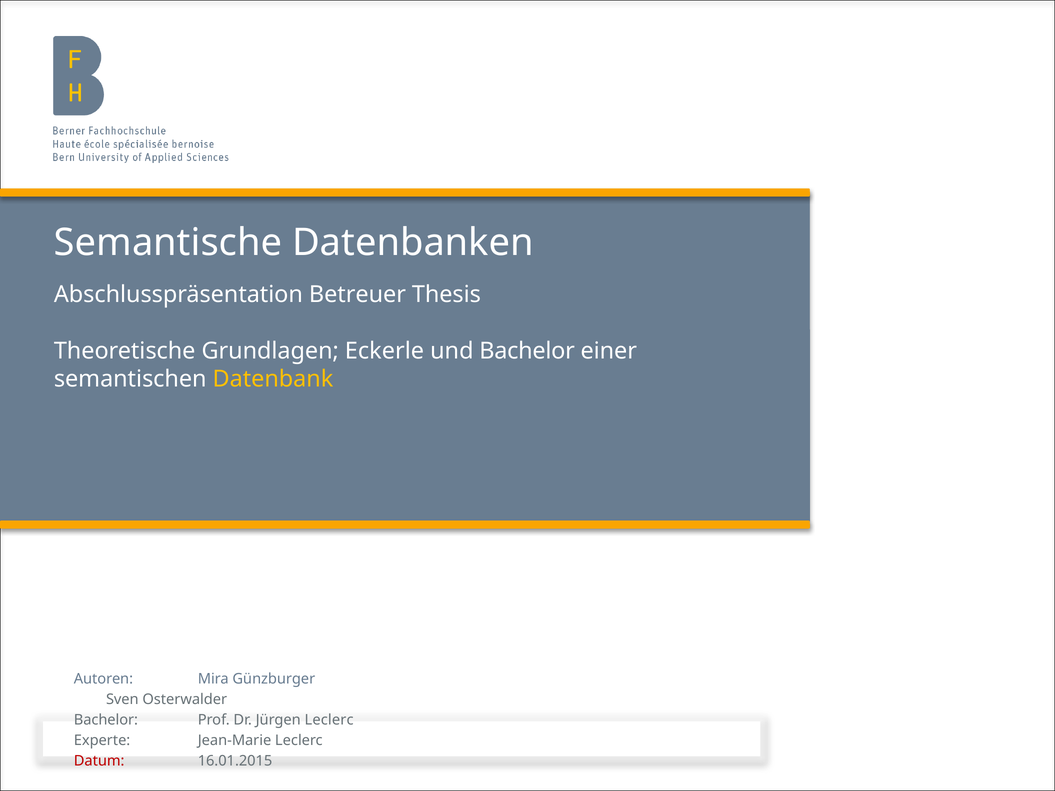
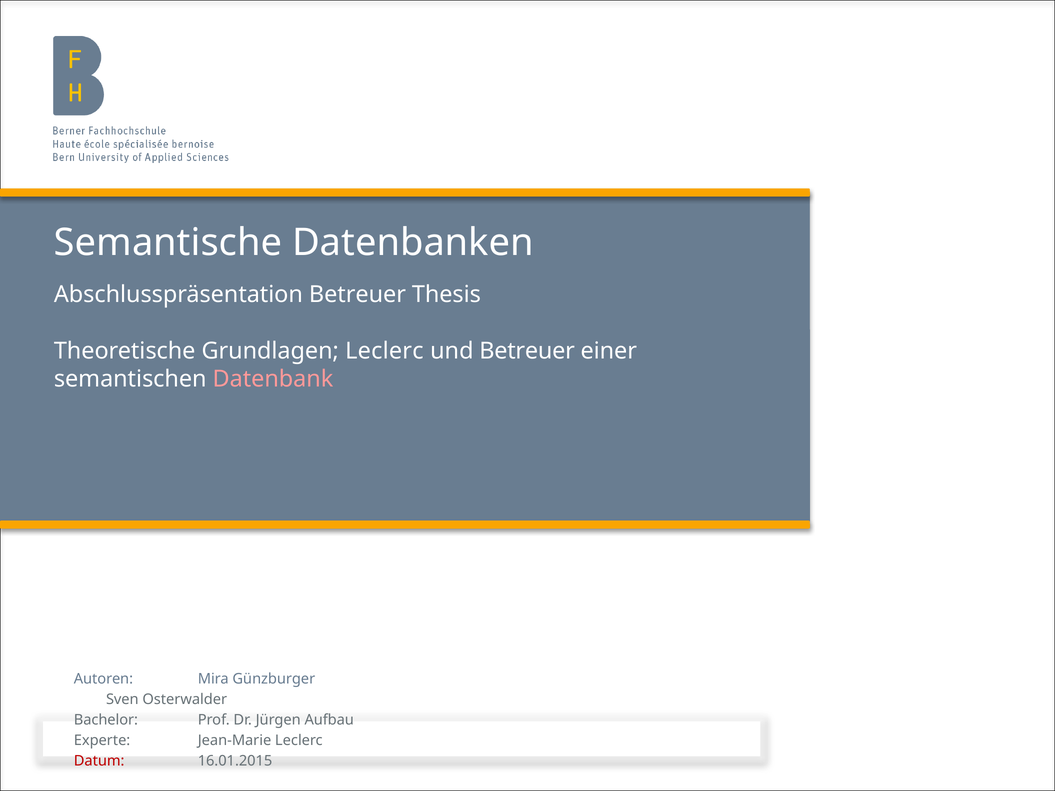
Grundlagen Eckerle: Eckerle -> Leclerc
und Bachelor: Bachelor -> Betreuer
Datenbank colour: yellow -> pink
Jürgen Leclerc: Leclerc -> Aufbau
